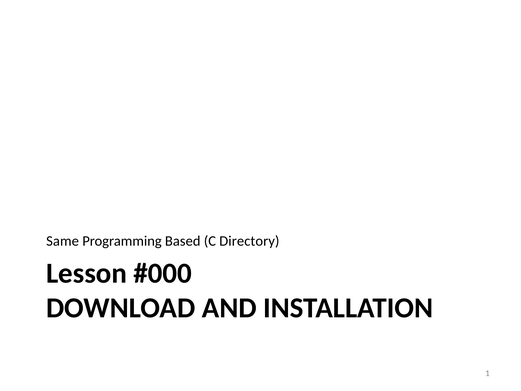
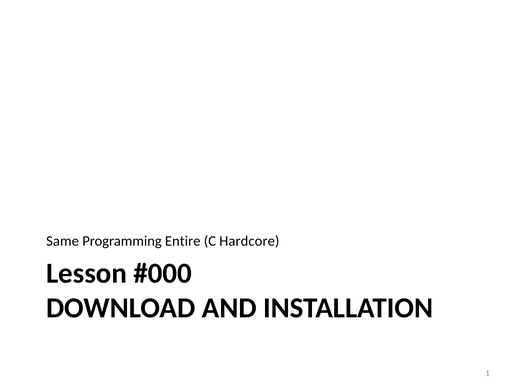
Based: Based -> Entire
Directory: Directory -> Hardcore
